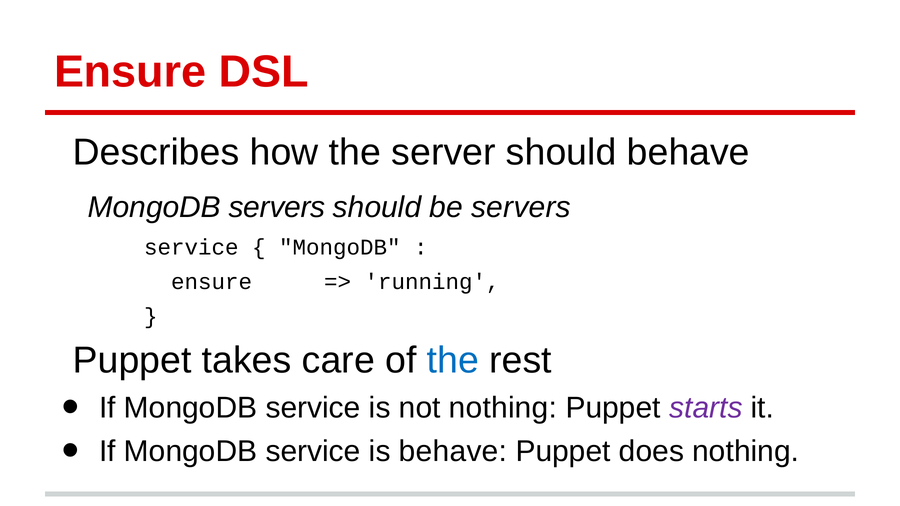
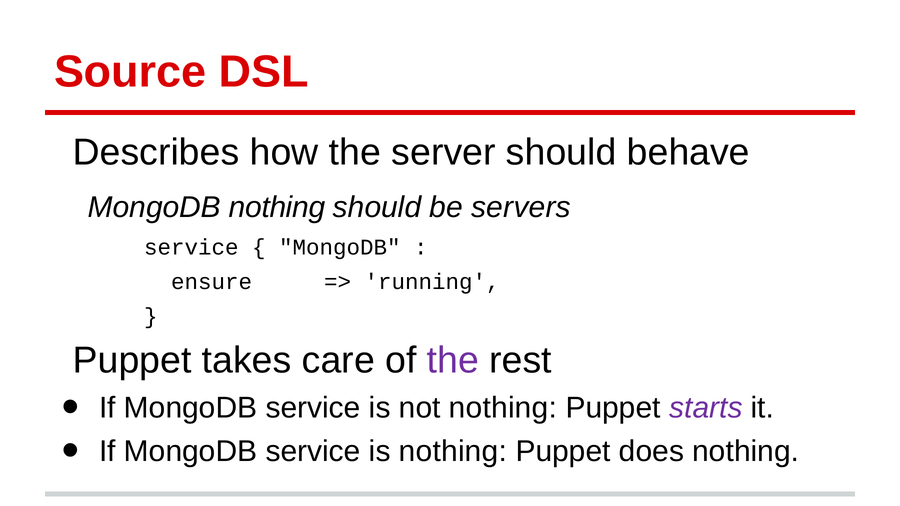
Ensure at (130, 72): Ensure -> Source
MongoDB servers: servers -> nothing
the at (453, 361) colour: blue -> purple
is behave: behave -> nothing
